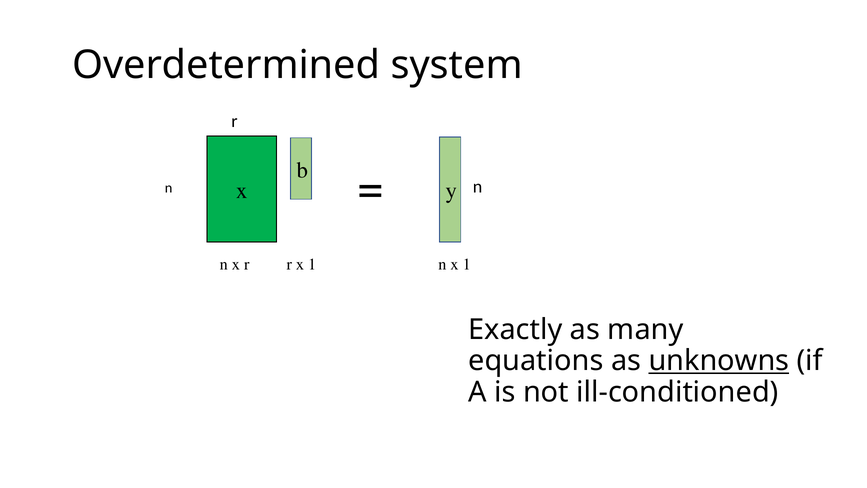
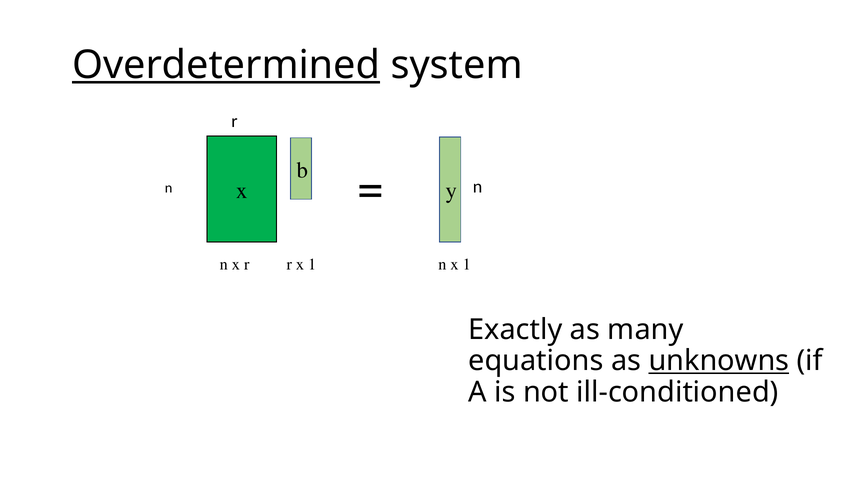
Overdetermined underline: none -> present
